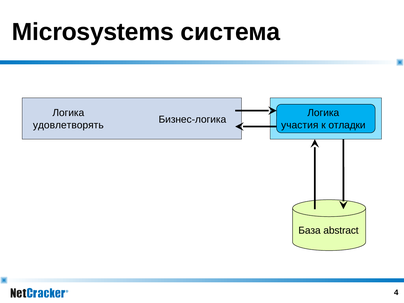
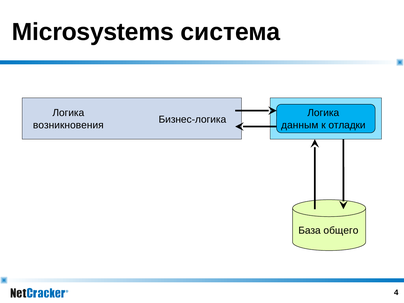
удовлетворять: удовлетворять -> возникновения
участия: участия -> данным
abstract: abstract -> общего
